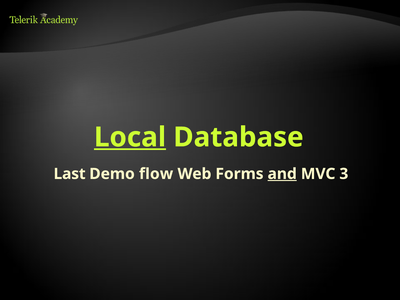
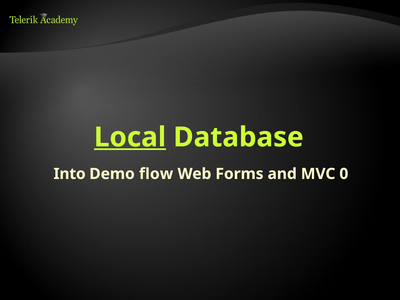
Last: Last -> Into
and underline: present -> none
3: 3 -> 0
